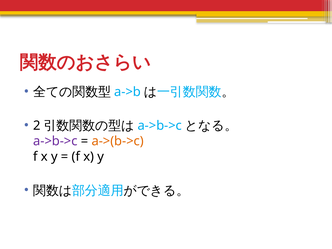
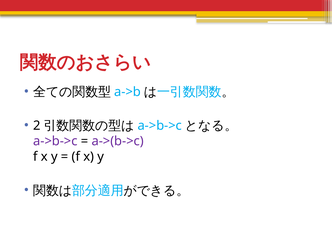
a->(b->c colour: orange -> purple
